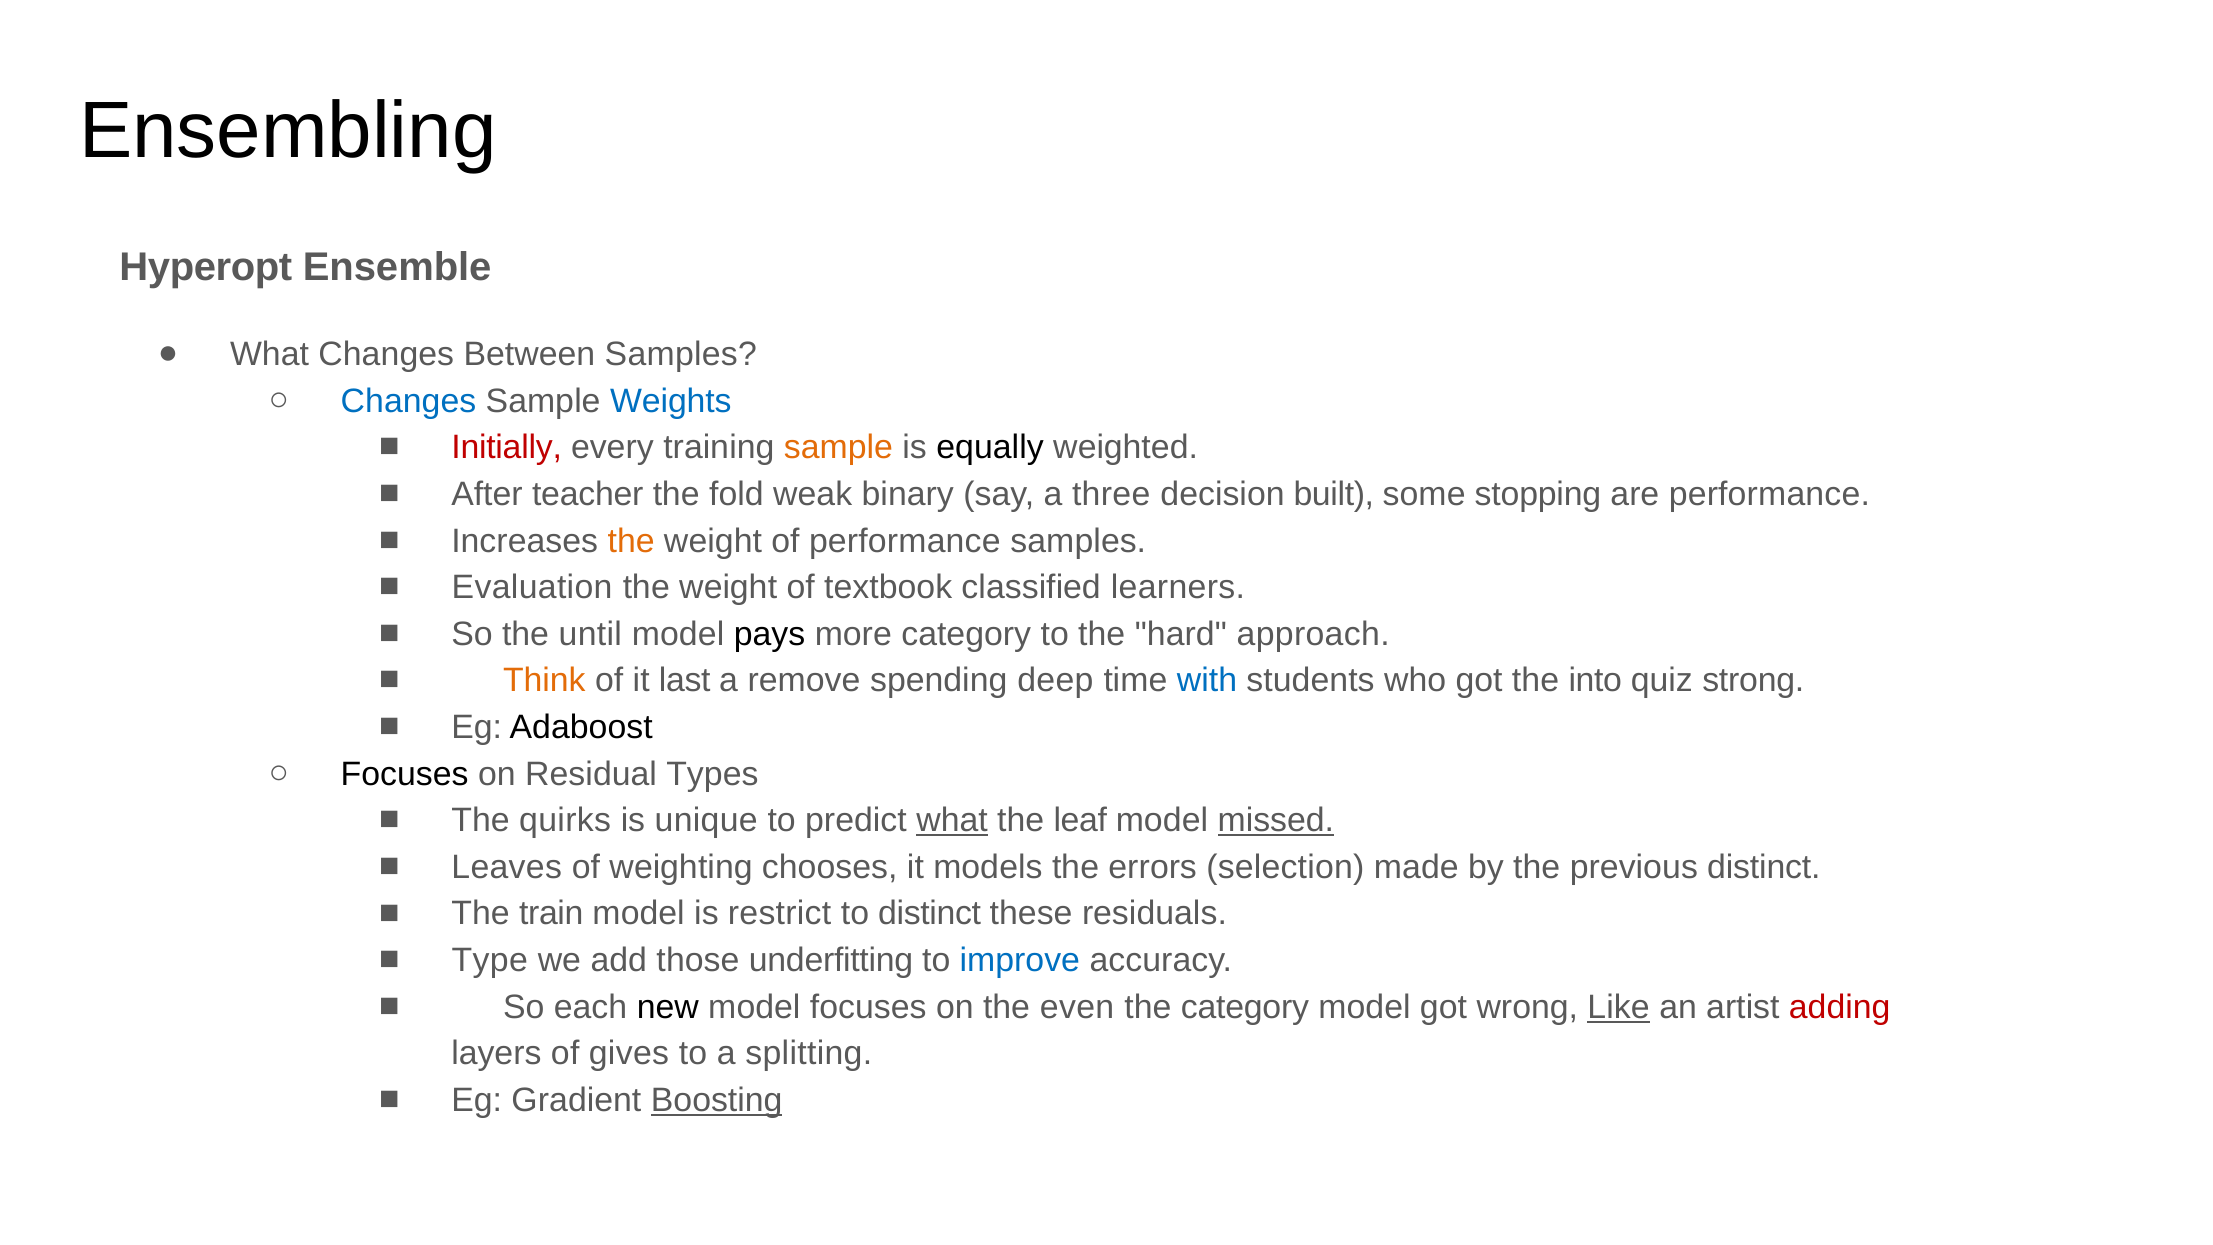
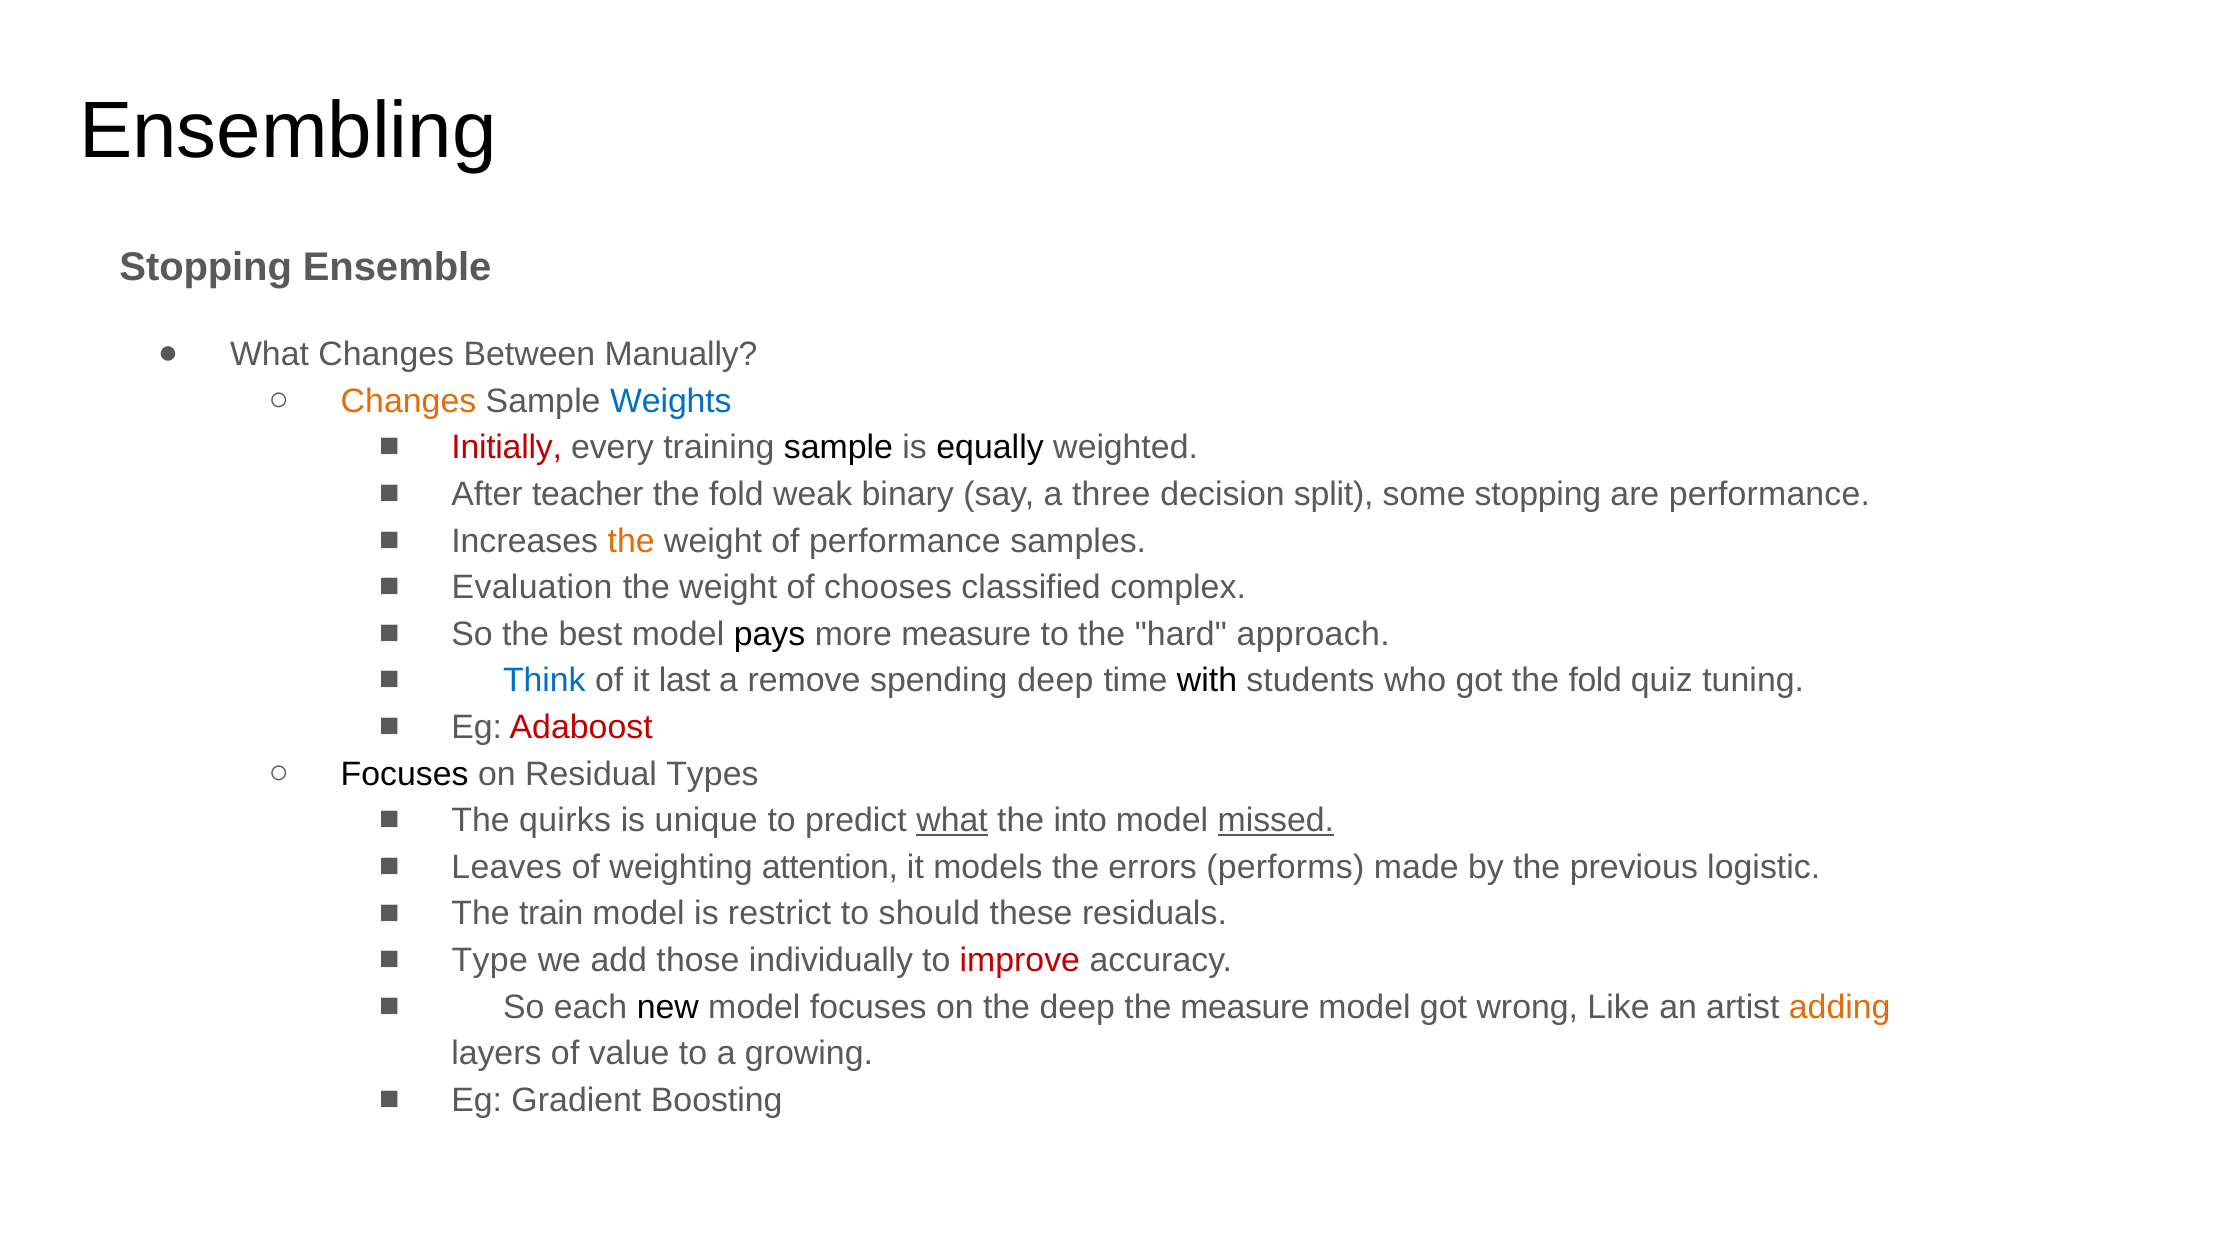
Hyperopt at (206, 268): Hyperopt -> Stopping
Between Samples: Samples -> Manually
Changes at (408, 401) colour: blue -> orange
sample at (838, 448) colour: orange -> black
built: built -> split
textbook: textbook -> chooses
learners: learners -> complex
until: until -> best
more category: category -> measure
Think colour: orange -> blue
with colour: blue -> black
got the into: into -> fold
strong: strong -> tuning
Adaboost colour: black -> red
leaf: leaf -> into
chooses: chooses -> attention
selection: selection -> performs
previous distinct: distinct -> logistic
to distinct: distinct -> should
underfitting: underfitting -> individually
improve colour: blue -> red
the even: even -> deep
the category: category -> measure
Like underline: present -> none
adding colour: red -> orange
gives: gives -> value
splitting: splitting -> growing
Boosting underline: present -> none
